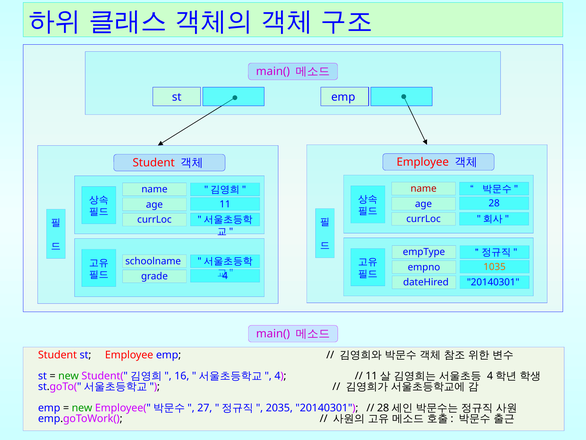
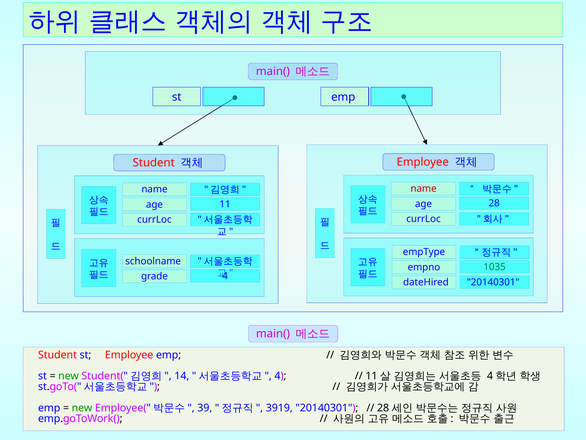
1035 colour: orange -> green
16: 16 -> 14
27: 27 -> 39
2035: 2035 -> 3919
